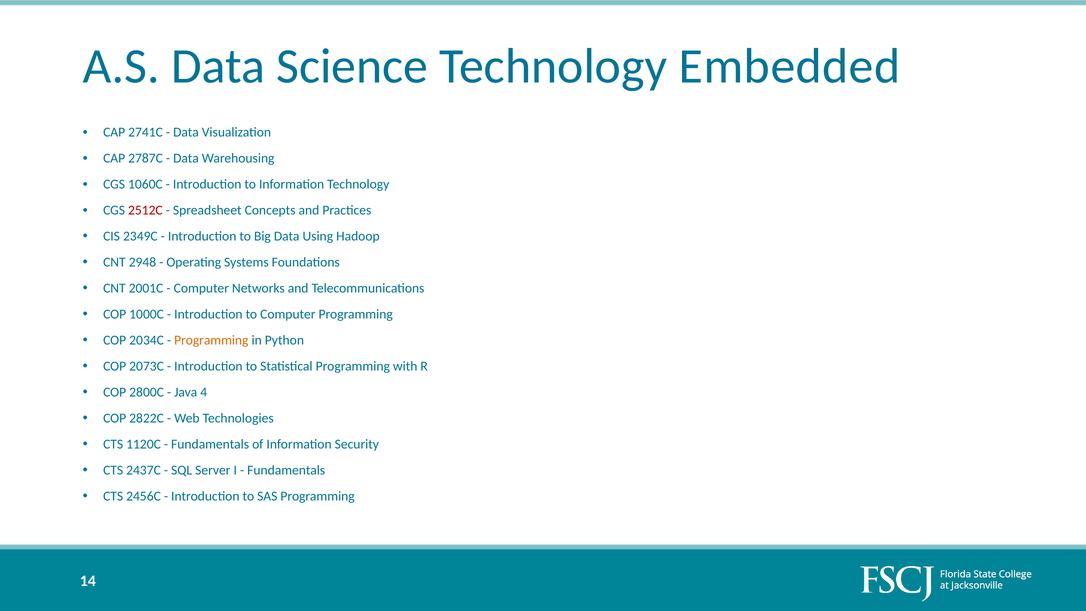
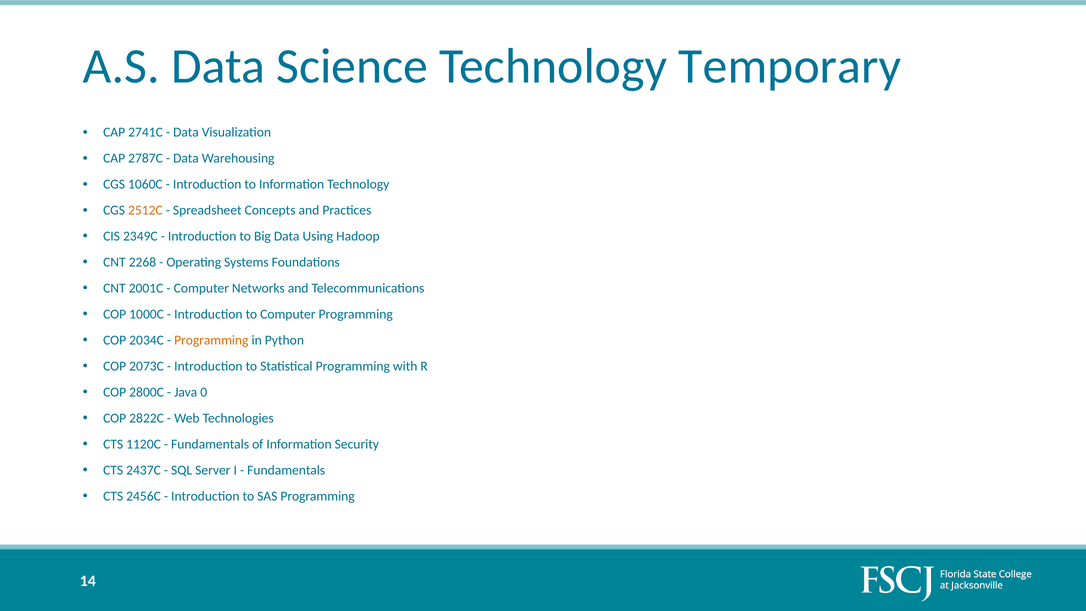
Embedded: Embedded -> Temporary
2512C colour: red -> orange
2948: 2948 -> 2268
4: 4 -> 0
